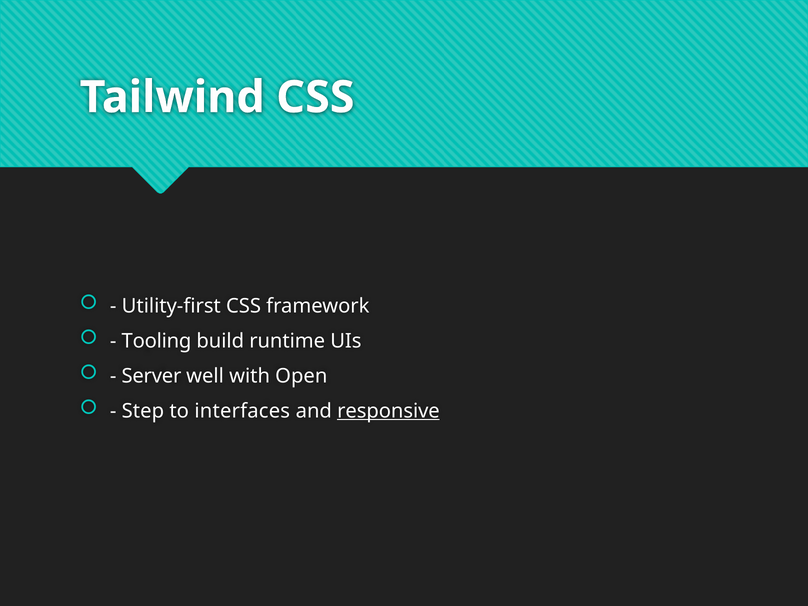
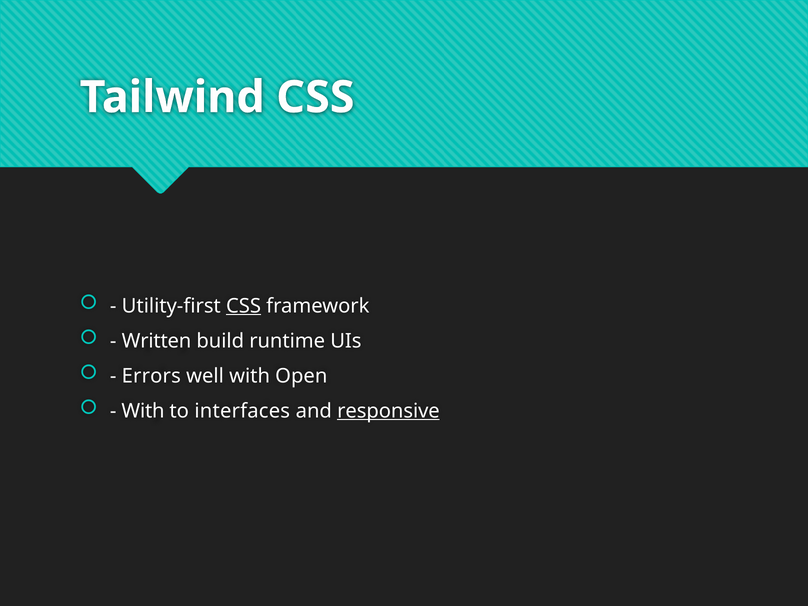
CSS at (244, 306) underline: none -> present
Tooling: Tooling -> Written
Server: Server -> Errors
Step at (143, 411): Step -> With
